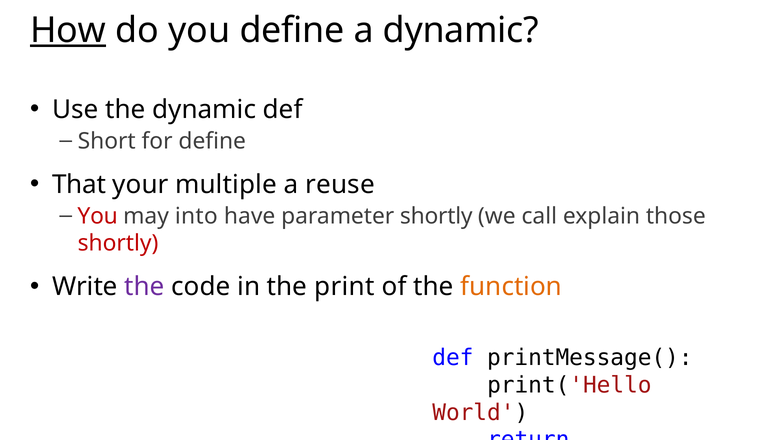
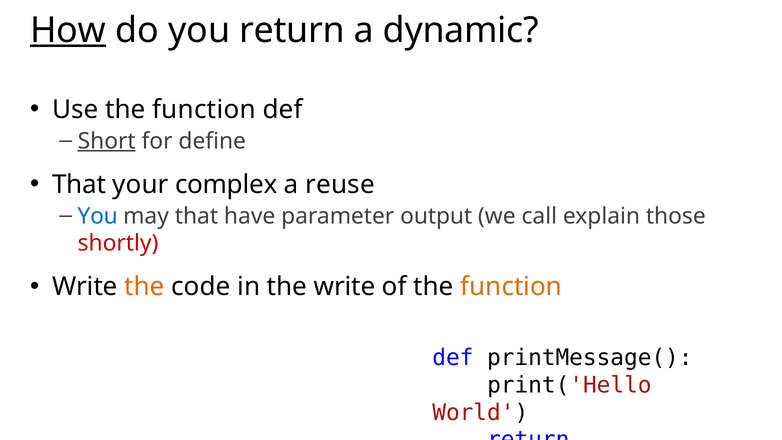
you define: define -> return
Use the dynamic: dynamic -> function
Short underline: none -> present
multiple: multiple -> complex
You at (98, 216) colour: red -> blue
may into: into -> that
parameter shortly: shortly -> output
the at (145, 287) colour: purple -> orange
the print: print -> write
